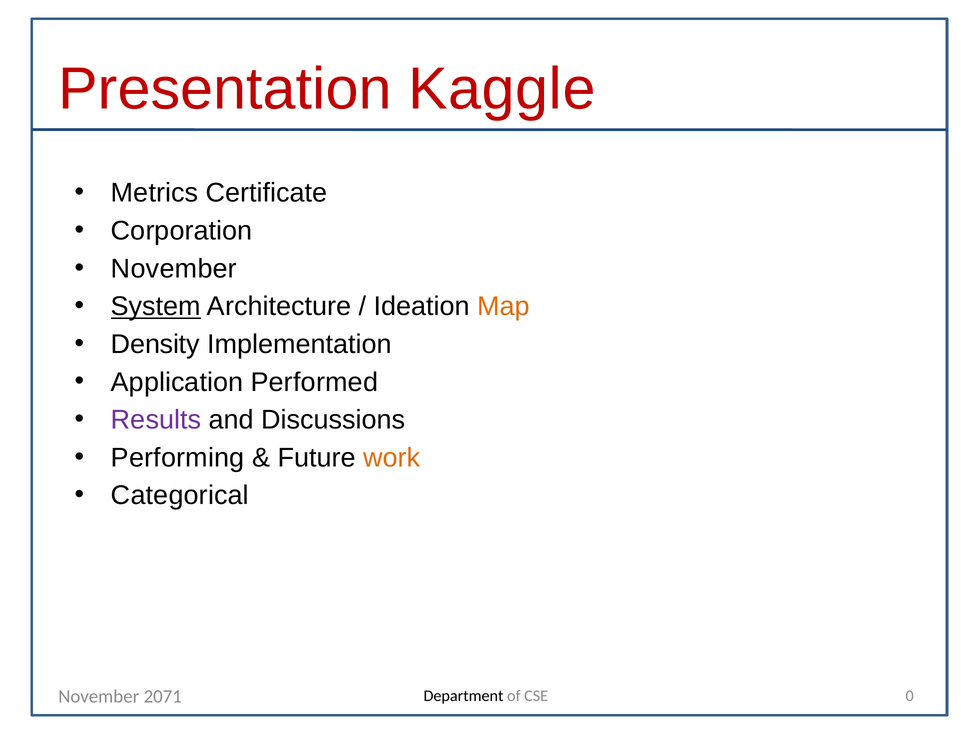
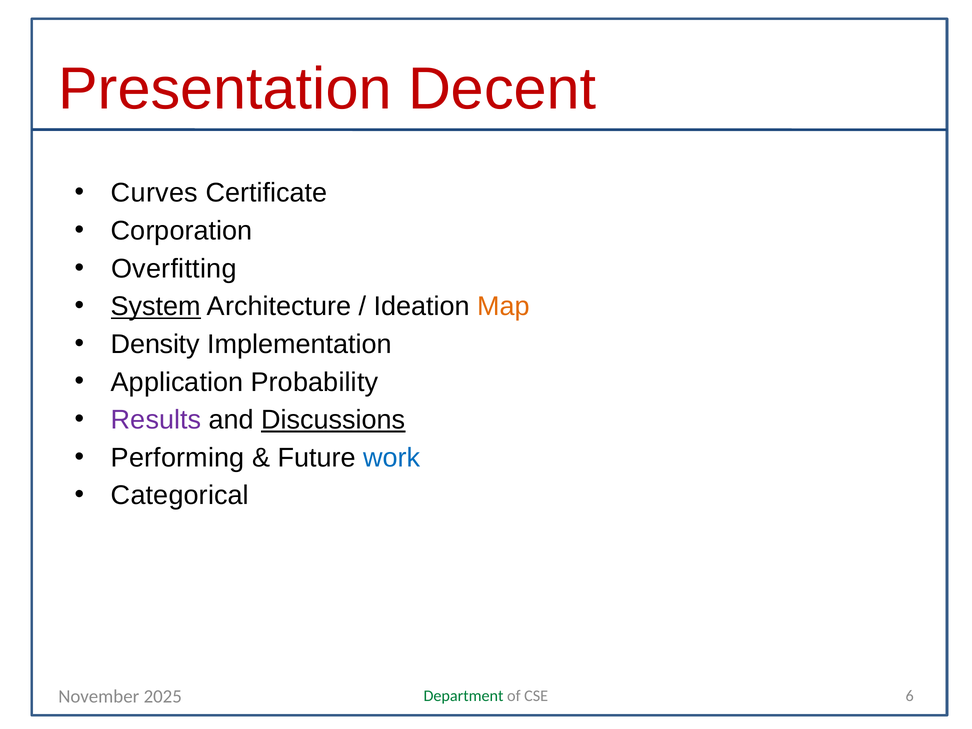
Kaggle: Kaggle -> Decent
Metrics: Metrics -> Curves
November at (174, 269): November -> Overfitting
Performed: Performed -> Probability
Discussions underline: none -> present
work colour: orange -> blue
2071: 2071 -> 2025
Department colour: black -> green
0: 0 -> 6
